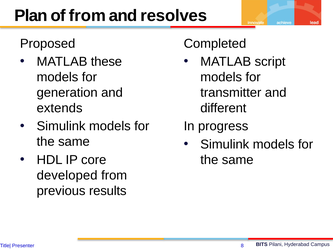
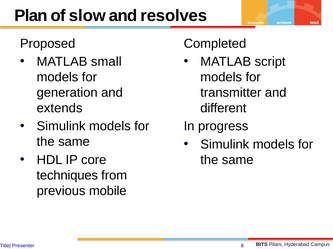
of from: from -> slow
these: these -> small
developed: developed -> techniques
results: results -> mobile
